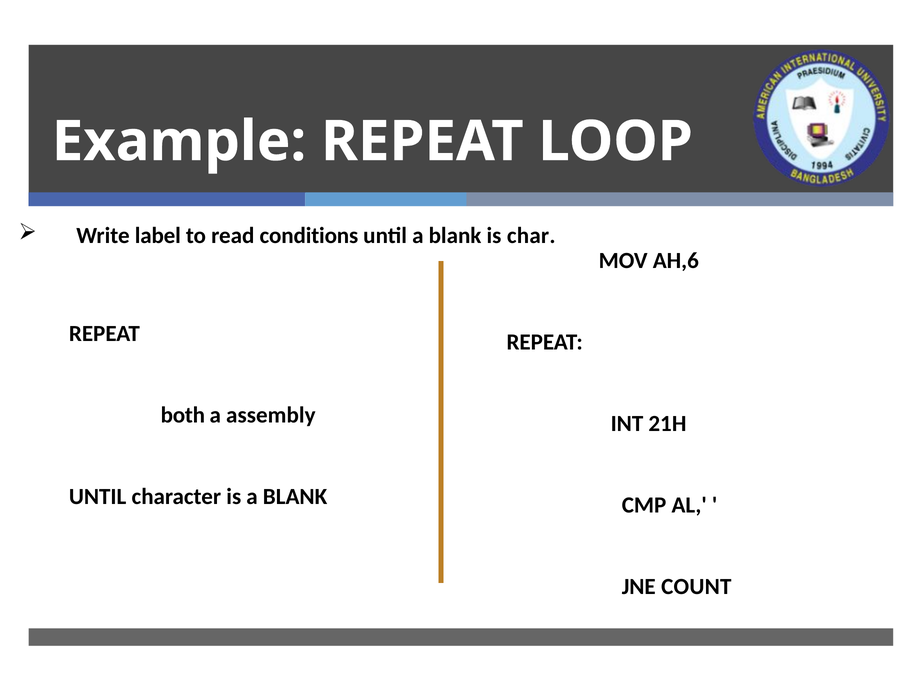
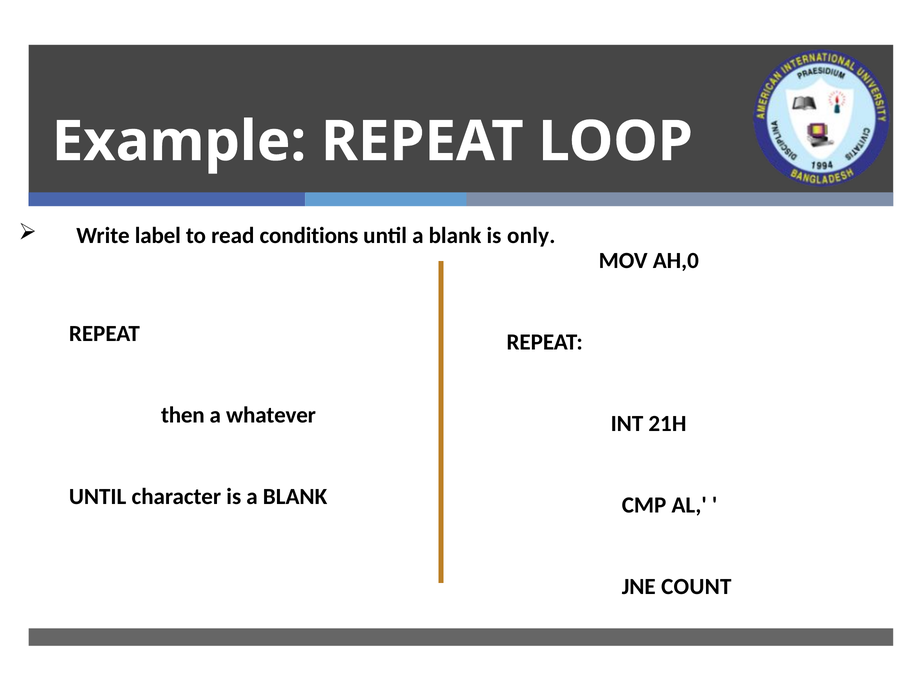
char: char -> only
AH,6: AH,6 -> AH,0
both: both -> then
assembly: assembly -> whatever
